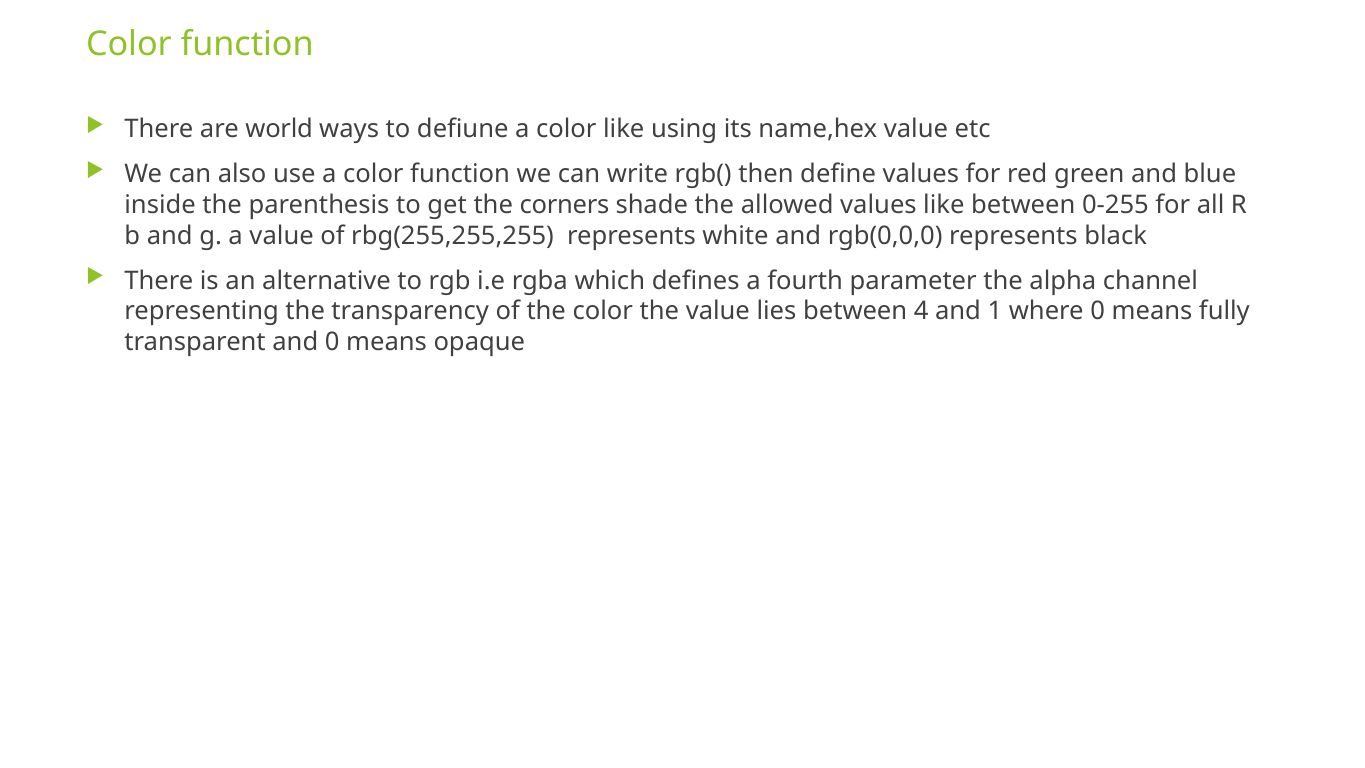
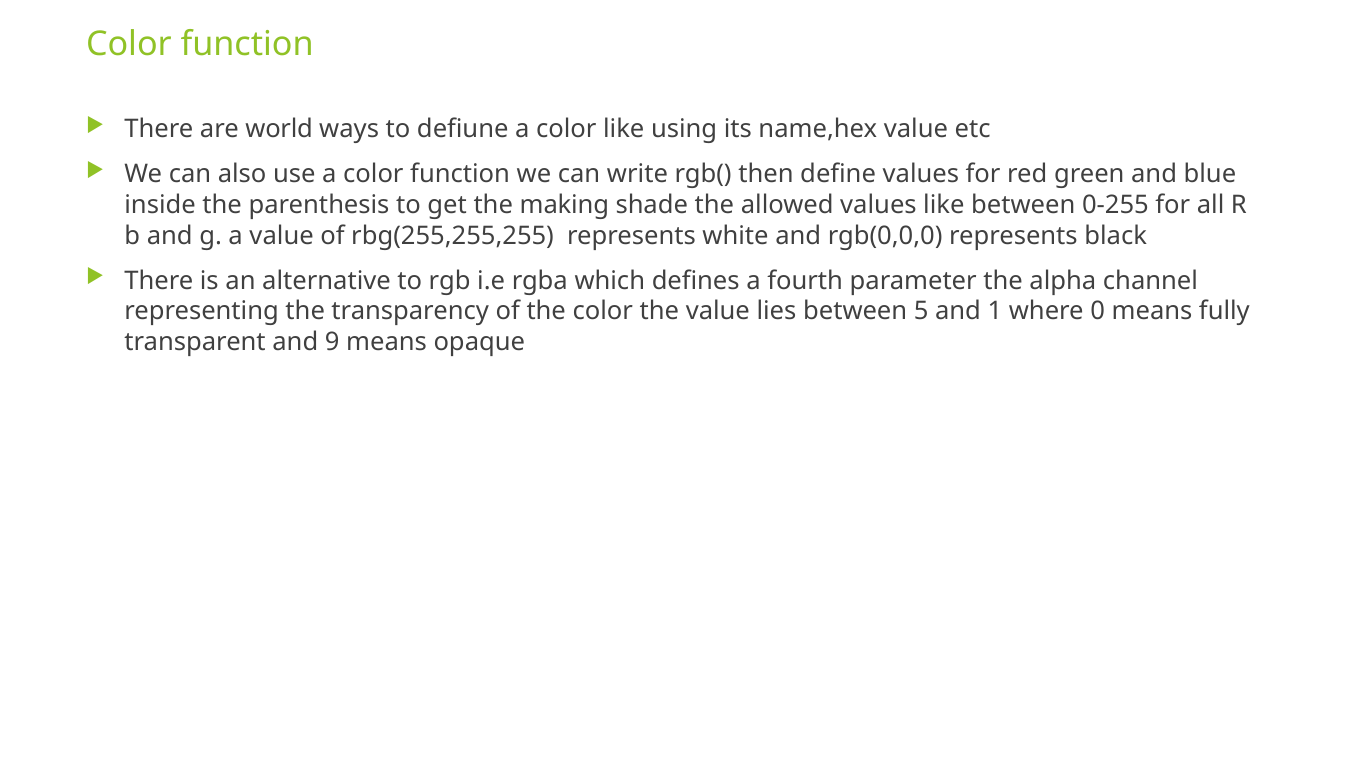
corners: corners -> making
4: 4 -> 5
and 0: 0 -> 9
